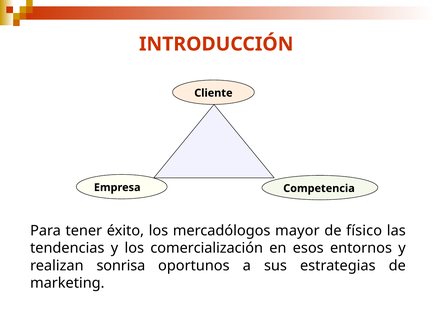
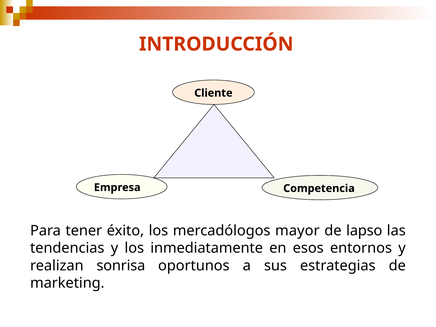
físico: físico -> lapso
comercialización: comercialización -> inmediatamente
